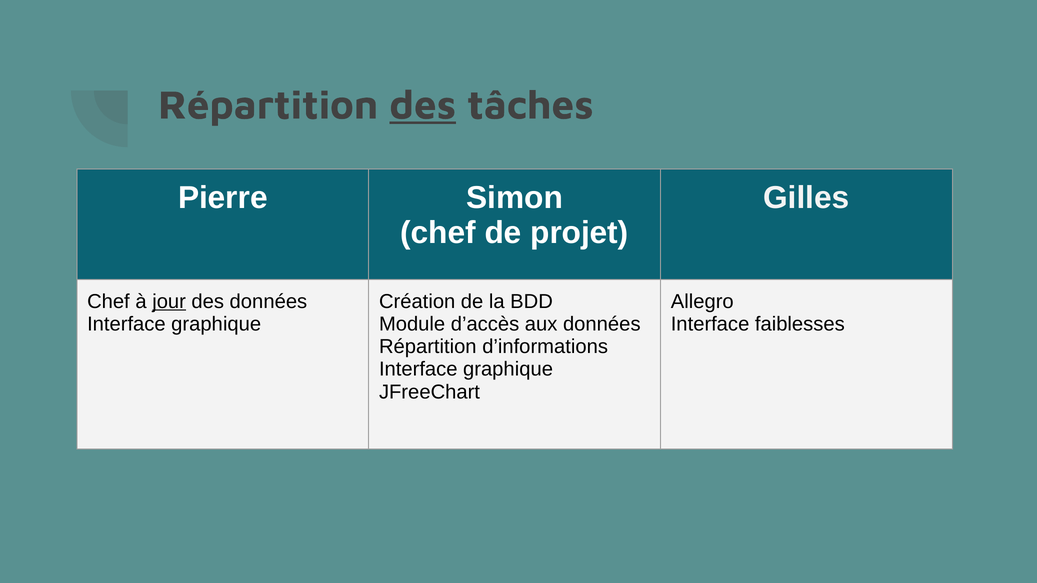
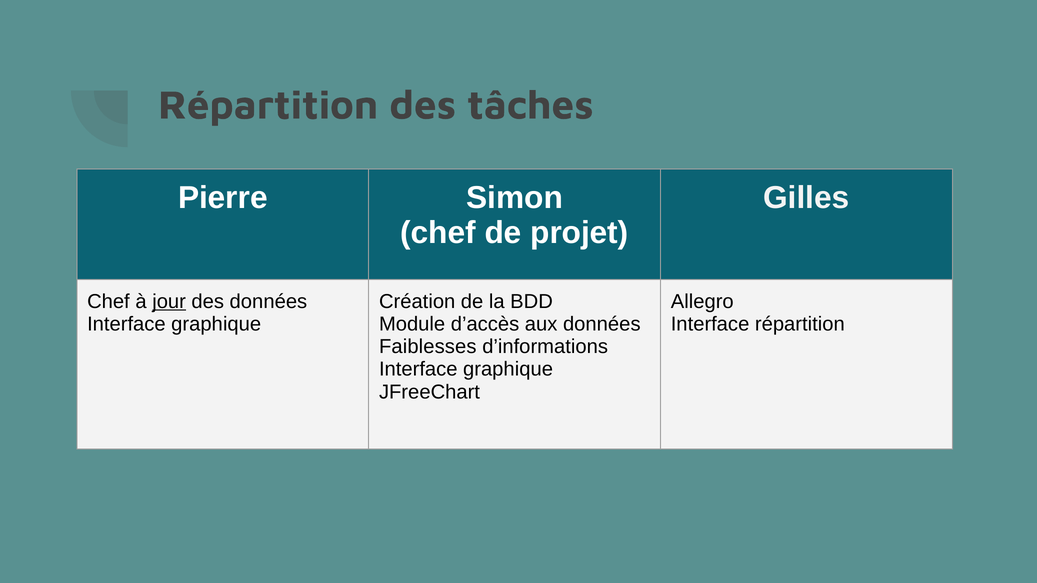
des at (423, 105) underline: present -> none
Interface faiblesses: faiblesses -> répartition
Répartition at (428, 347): Répartition -> Faiblesses
